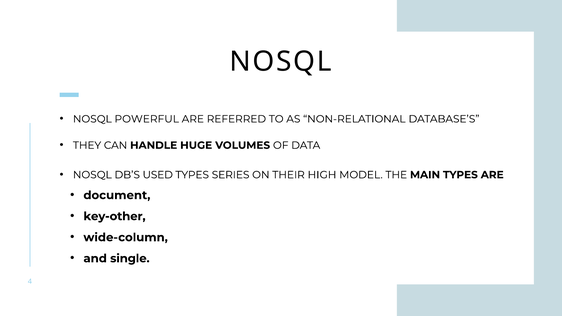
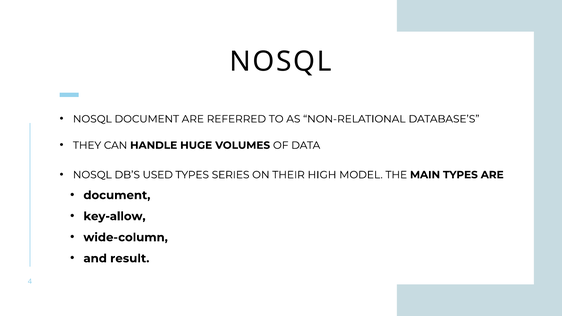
NOSQL POWERFUL: POWERFUL -> DOCUMENT
key-other: key-other -> key-allow
single: single -> result
